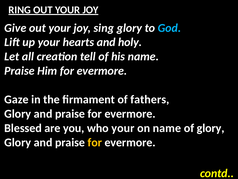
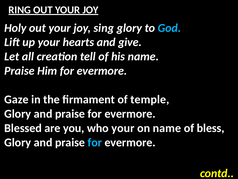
Give: Give -> Holy
holy: holy -> give
fathers: fathers -> temple
of glory: glory -> bless
for at (95, 142) colour: yellow -> light blue
